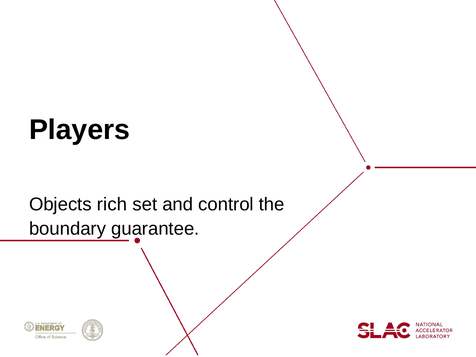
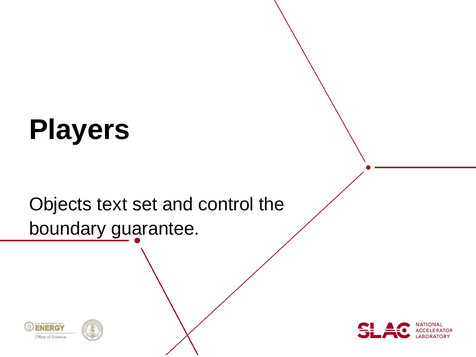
rich: rich -> text
